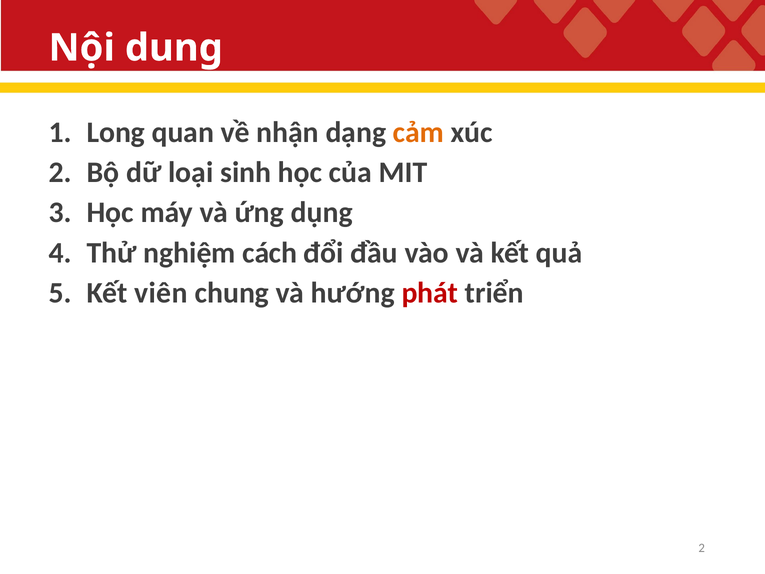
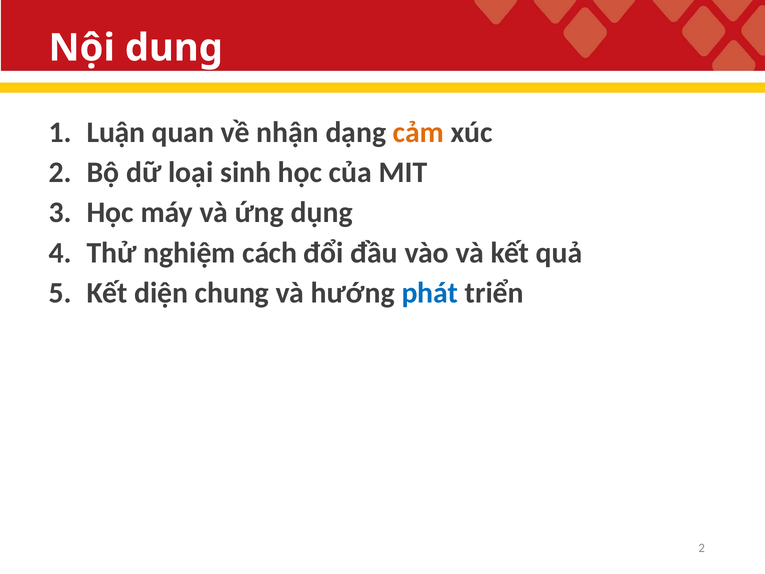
Long: Long -> Luận
viên: viên -> diện
phát colour: red -> blue
